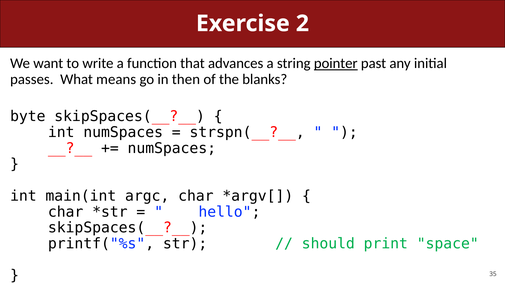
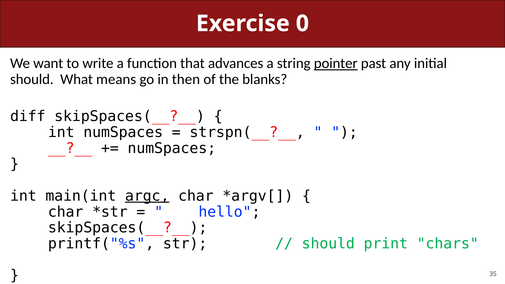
2: 2 -> 0
passes at (32, 79): passes -> should
byte: byte -> diff
argc underline: none -> present
space: space -> chars
